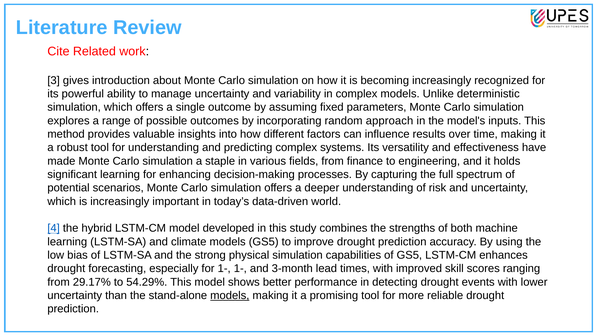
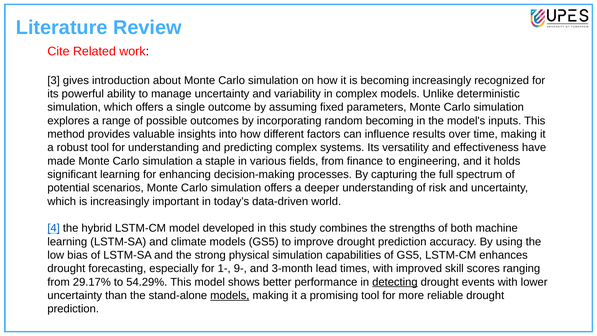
random approach: approach -> becoming
1- 1-: 1- -> 9-
detecting underline: none -> present
